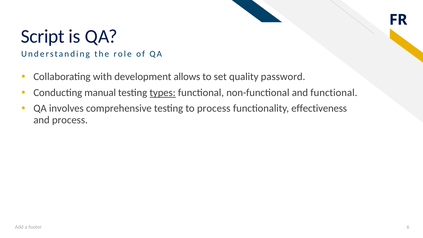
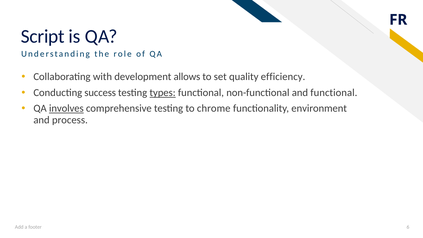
password: password -> efficiency
manual: manual -> success
involves underline: none -> present
to process: process -> chrome
effectiveness: effectiveness -> environment
